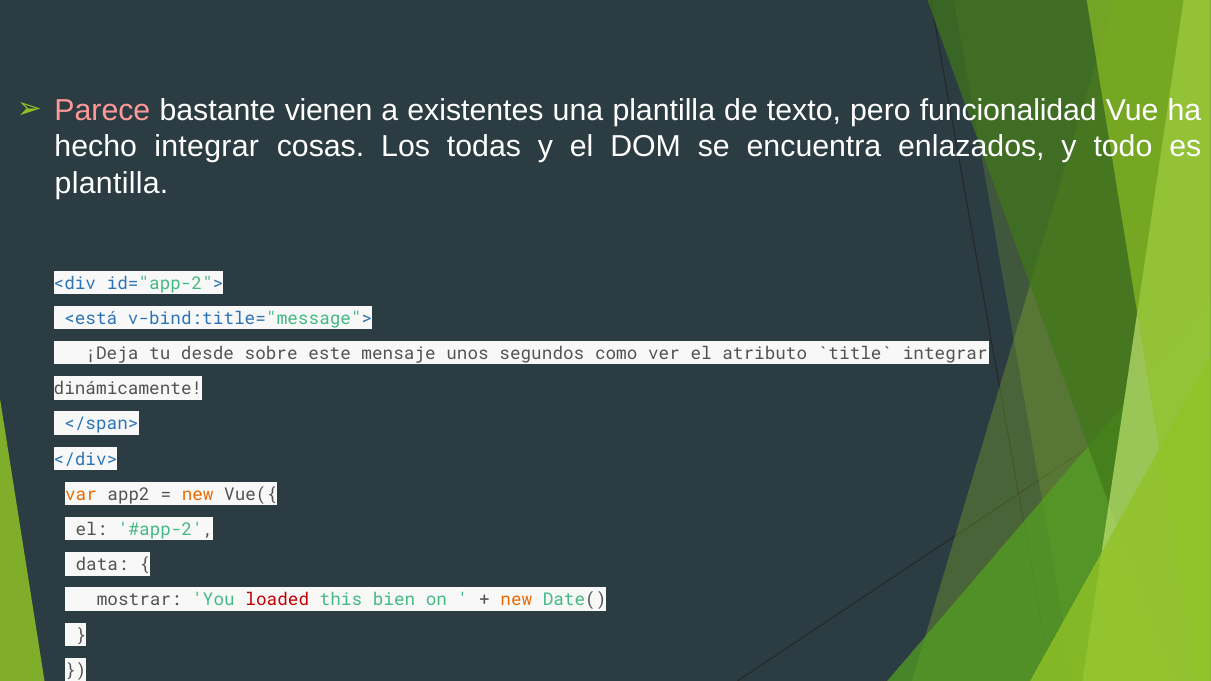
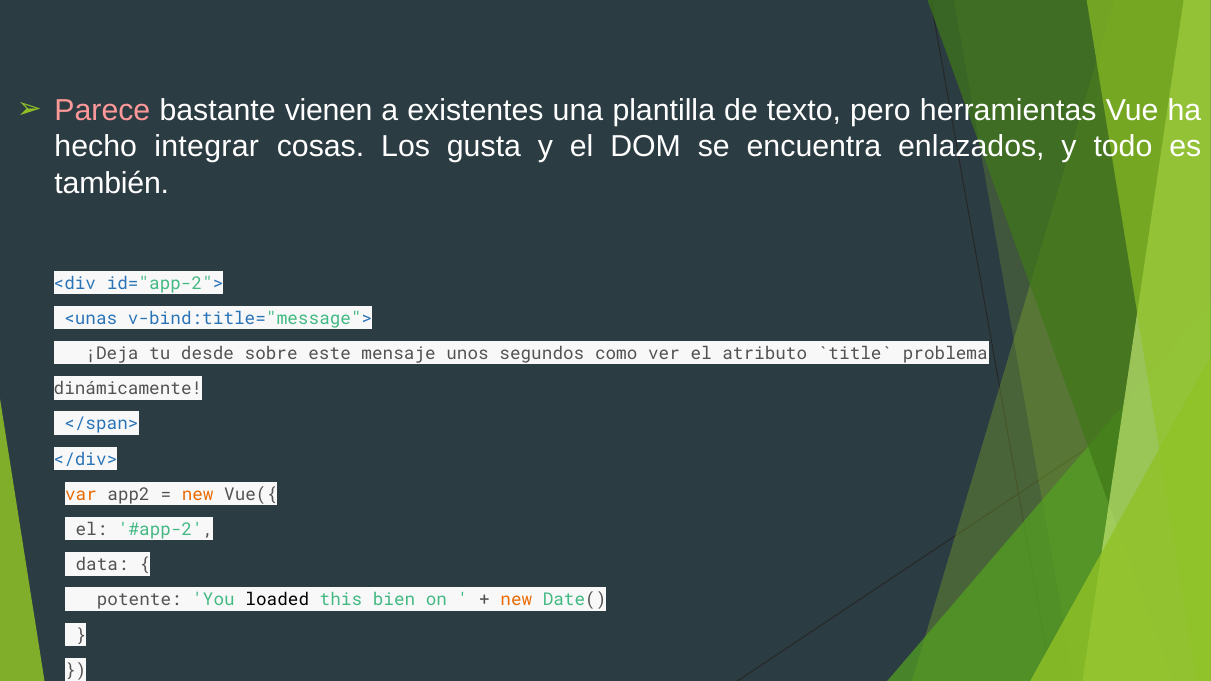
funcionalidad: funcionalidad -> herramientas
todas: todas -> gusta
plantilla at (111, 183): plantilla -> también
<está: <está -> <unas
integrar at (945, 354): integrar -> problema
mostrar: mostrar -> potente
loaded colour: red -> black
